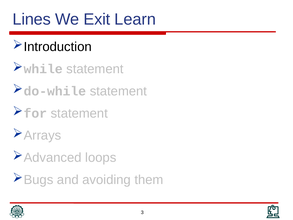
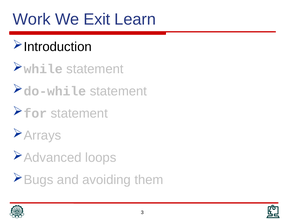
Lines: Lines -> Work
